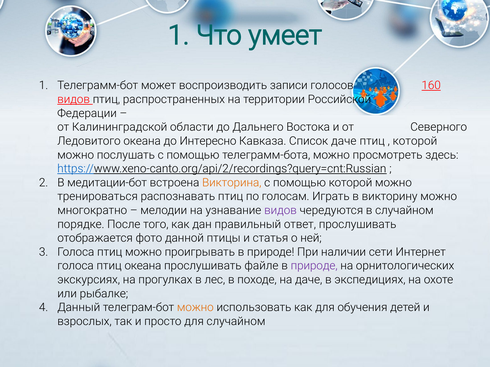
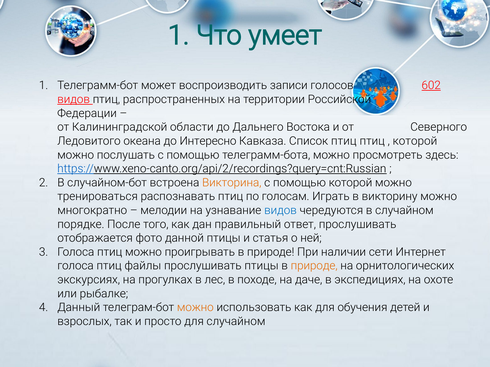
160: 160 -> 602
Список даче: даче -> птиц
медитации-бот: медитации-бот -> случайном-бот
видов at (280, 211) colour: purple -> blue
птиц океана: океана -> файлы
прослушивать файле: файле -> птицы
природе at (314, 266) colour: purple -> orange
